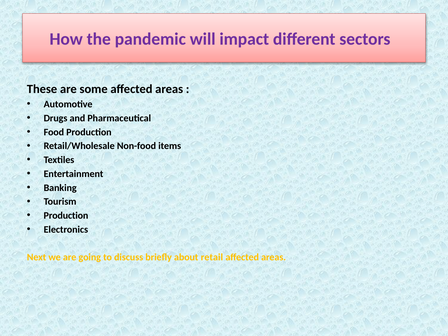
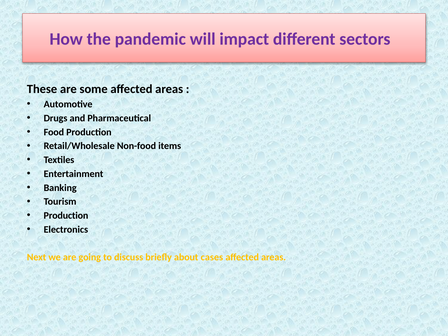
retail: retail -> cases
